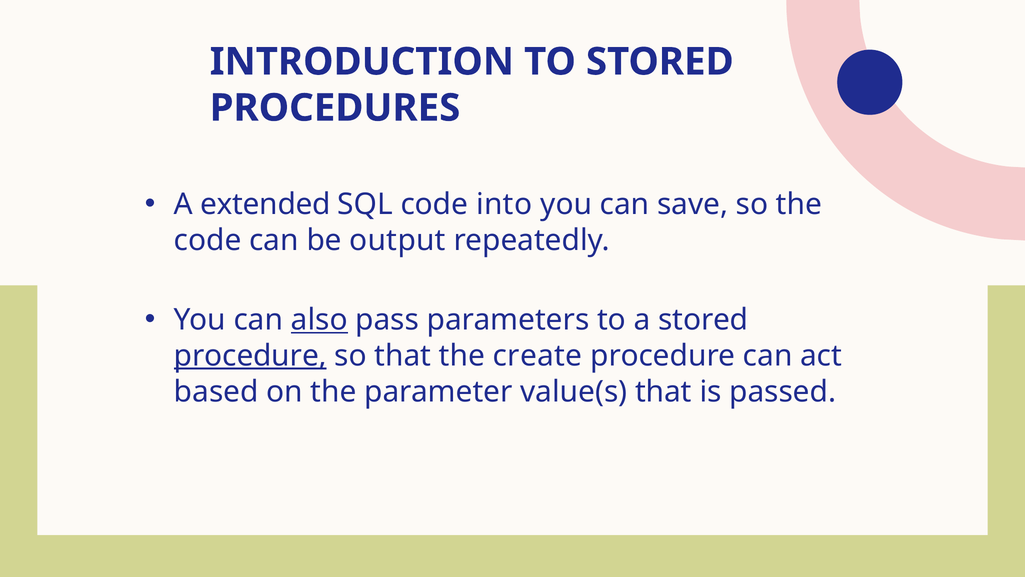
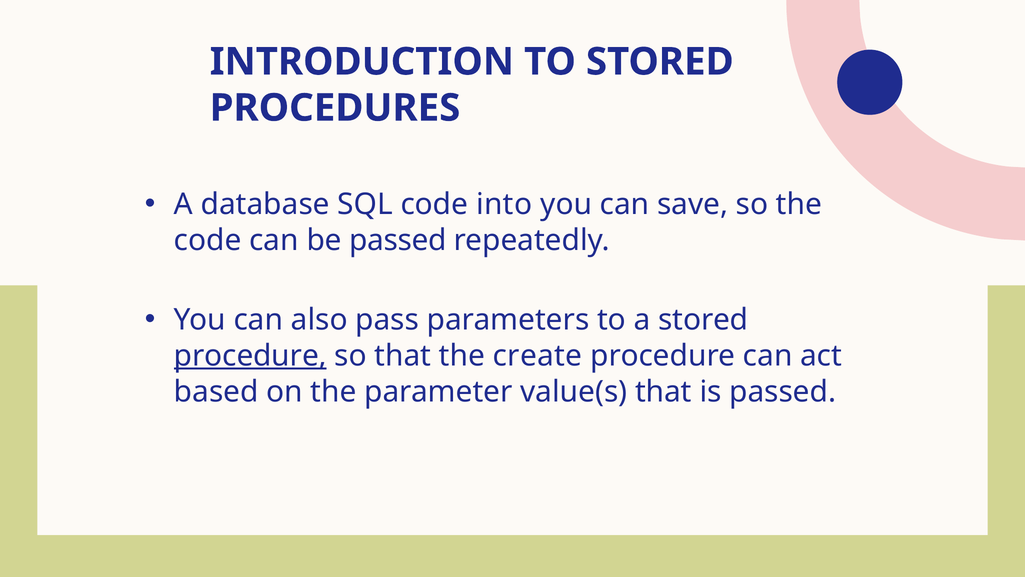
extended: extended -> database
be output: output -> passed
also underline: present -> none
